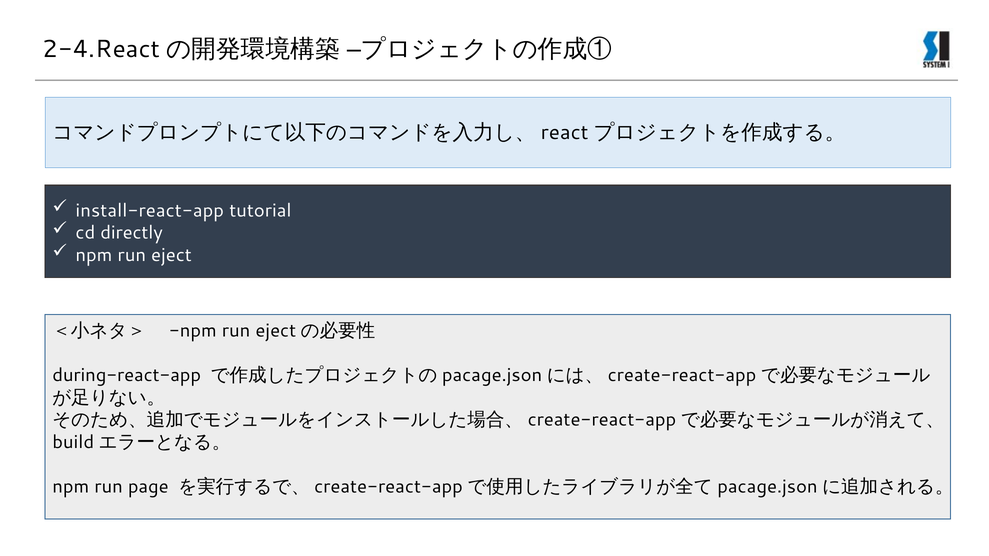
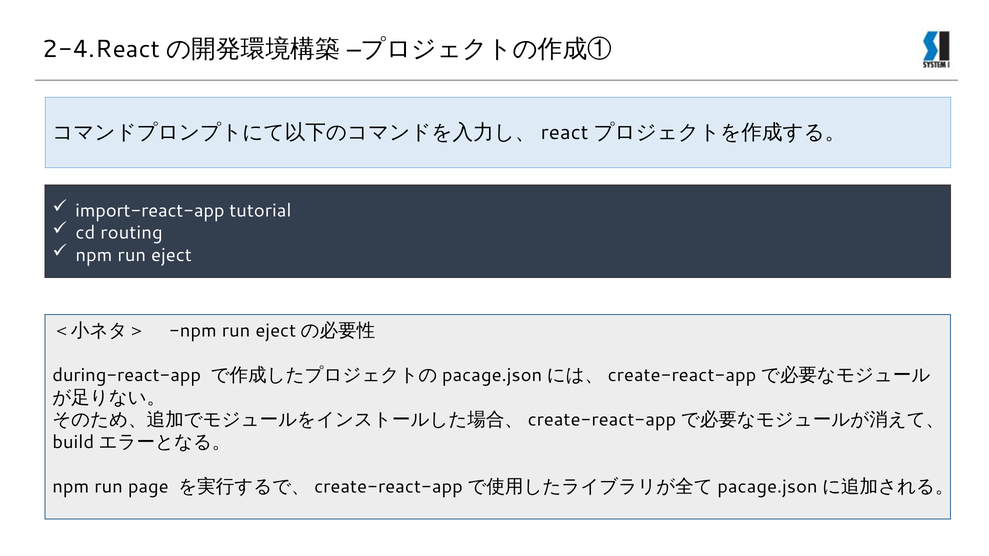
install-react-app: install-react-app -> import-react-app
directly: directly -> routing
